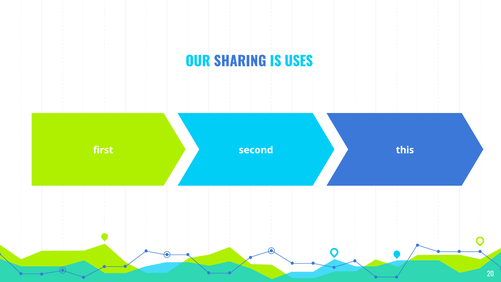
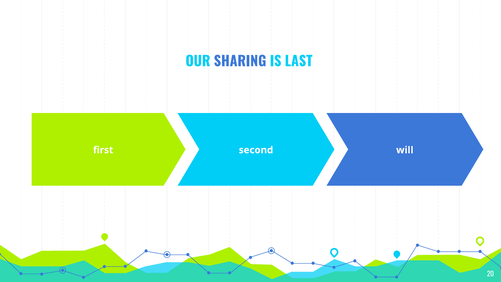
USES: USES -> LAST
this: this -> will
